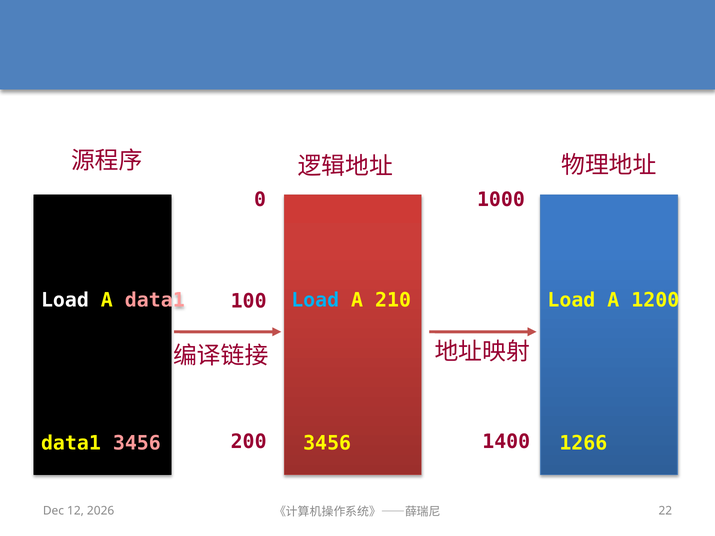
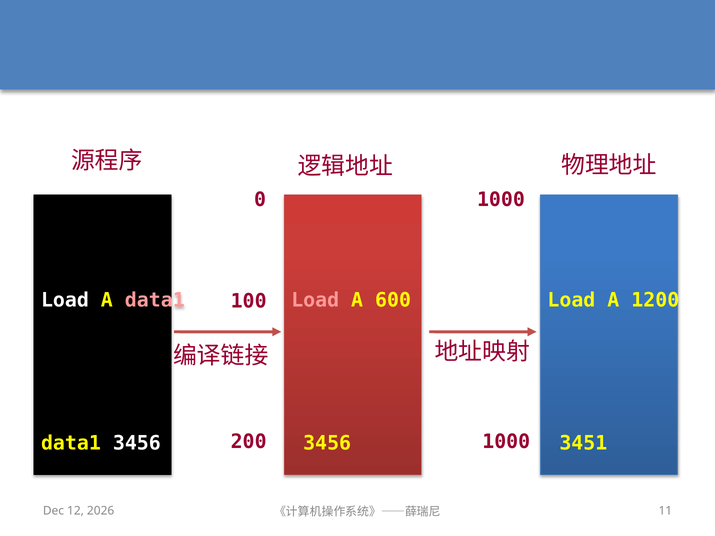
Load at (315, 300) colour: light blue -> pink
210: 210 -> 600
1400 at (506, 442): 1400 -> 1000
3456 at (137, 444) colour: pink -> white
1266: 1266 -> 3451
22: 22 -> 11
